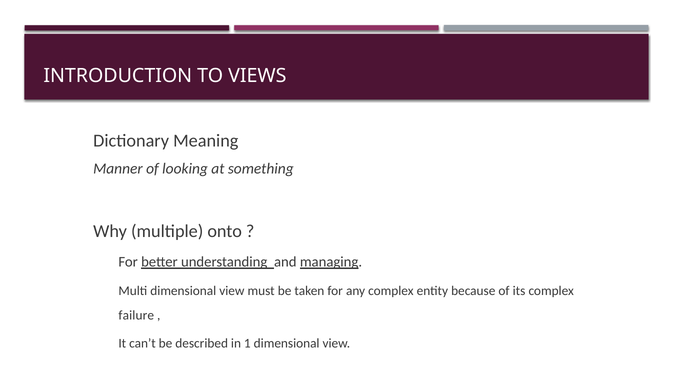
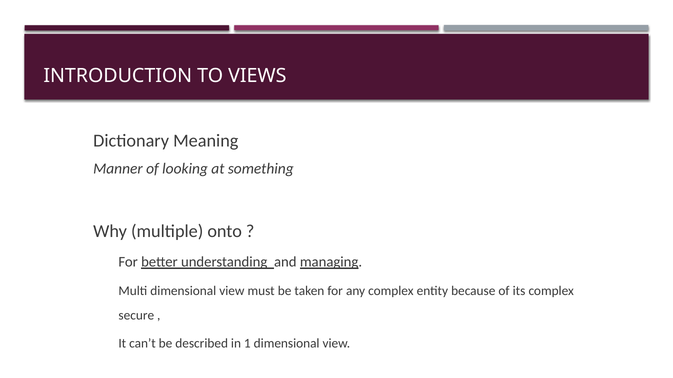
failure: failure -> secure
